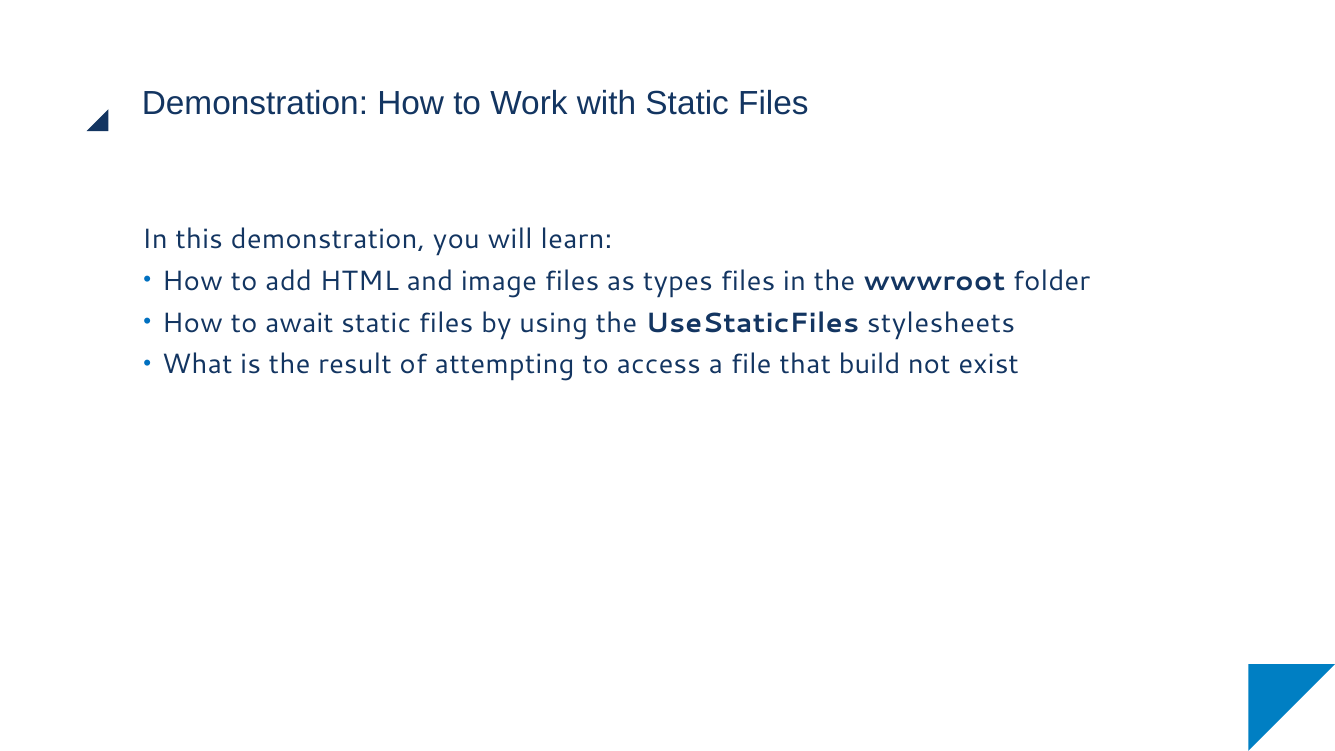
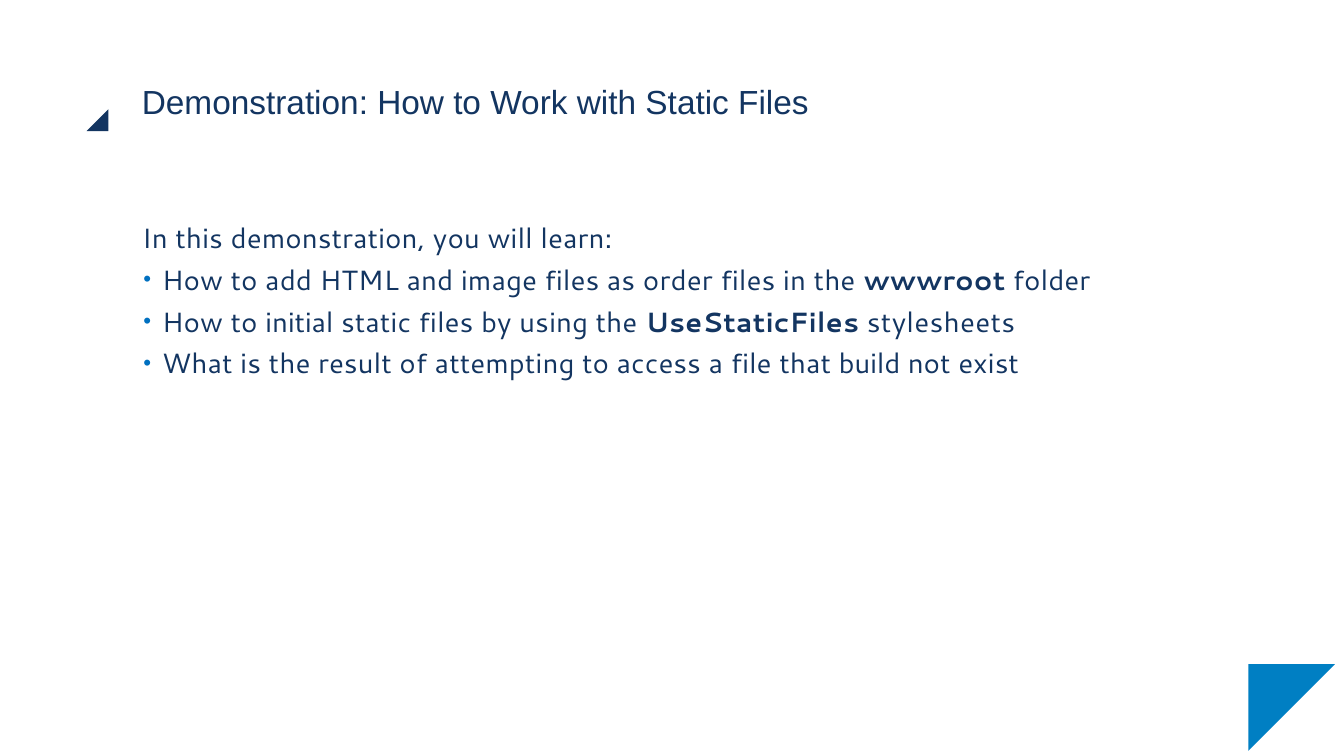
types: types -> order
await: await -> initial
